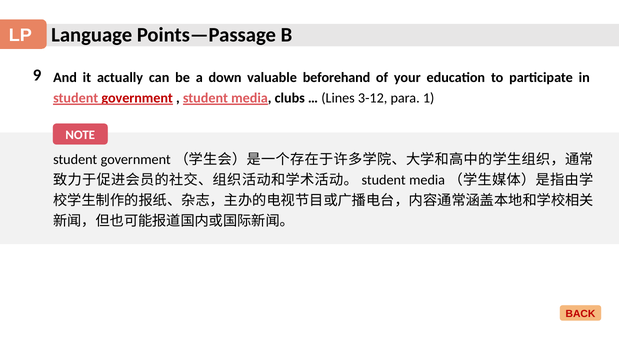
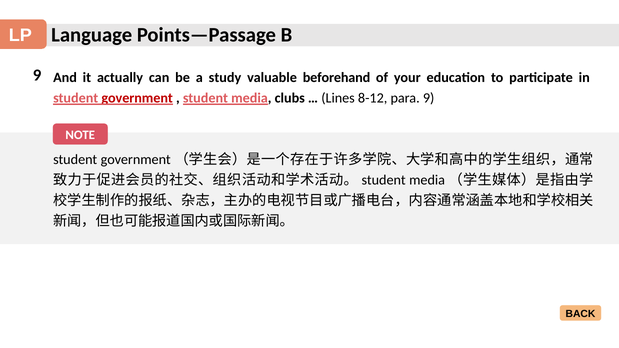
down: down -> study
3-12: 3-12 -> 8-12
para 1: 1 -> 9
BACK colour: red -> black
